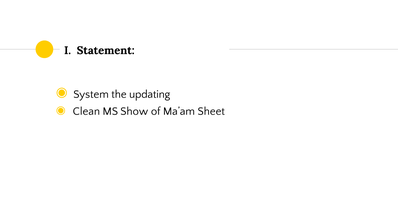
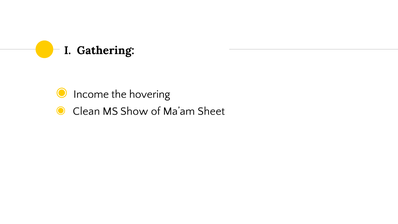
Statement: Statement -> Gathering
System: System -> Income
updating: updating -> hovering
